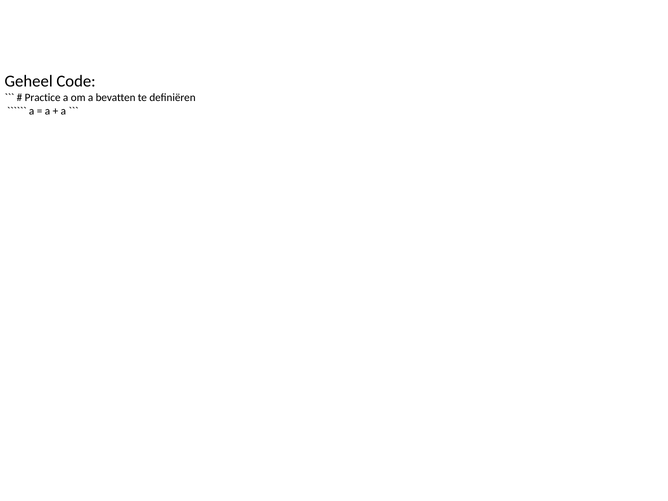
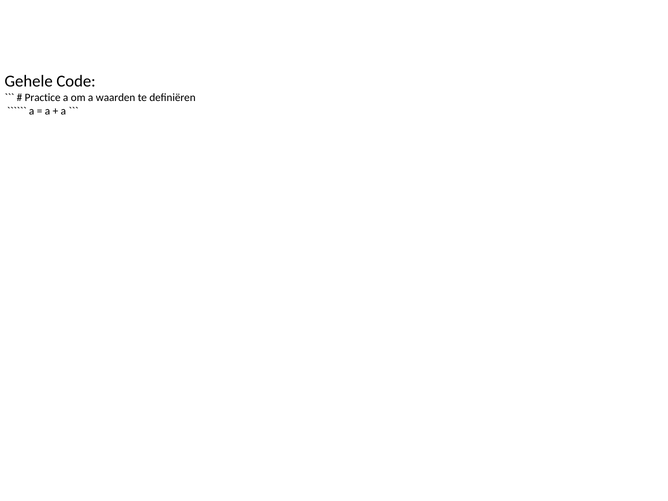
Geheel: Geheel -> Gehele
bevatten: bevatten -> waarden
